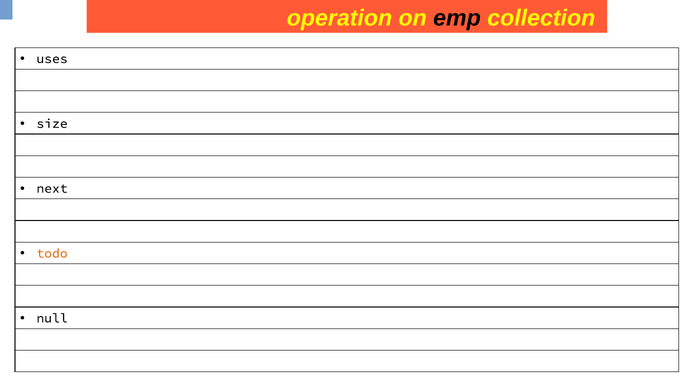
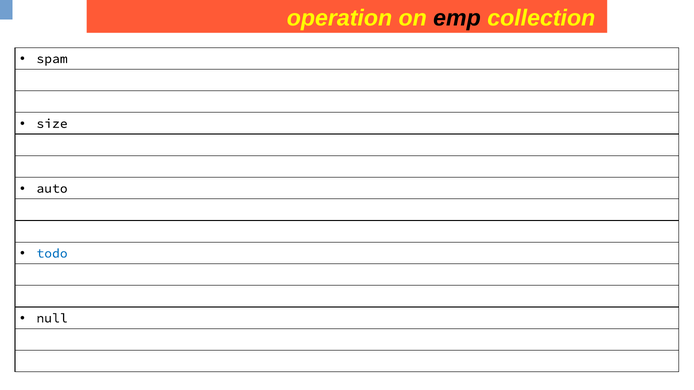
uses: uses -> spam
next: next -> auto
todo colour: orange -> blue
